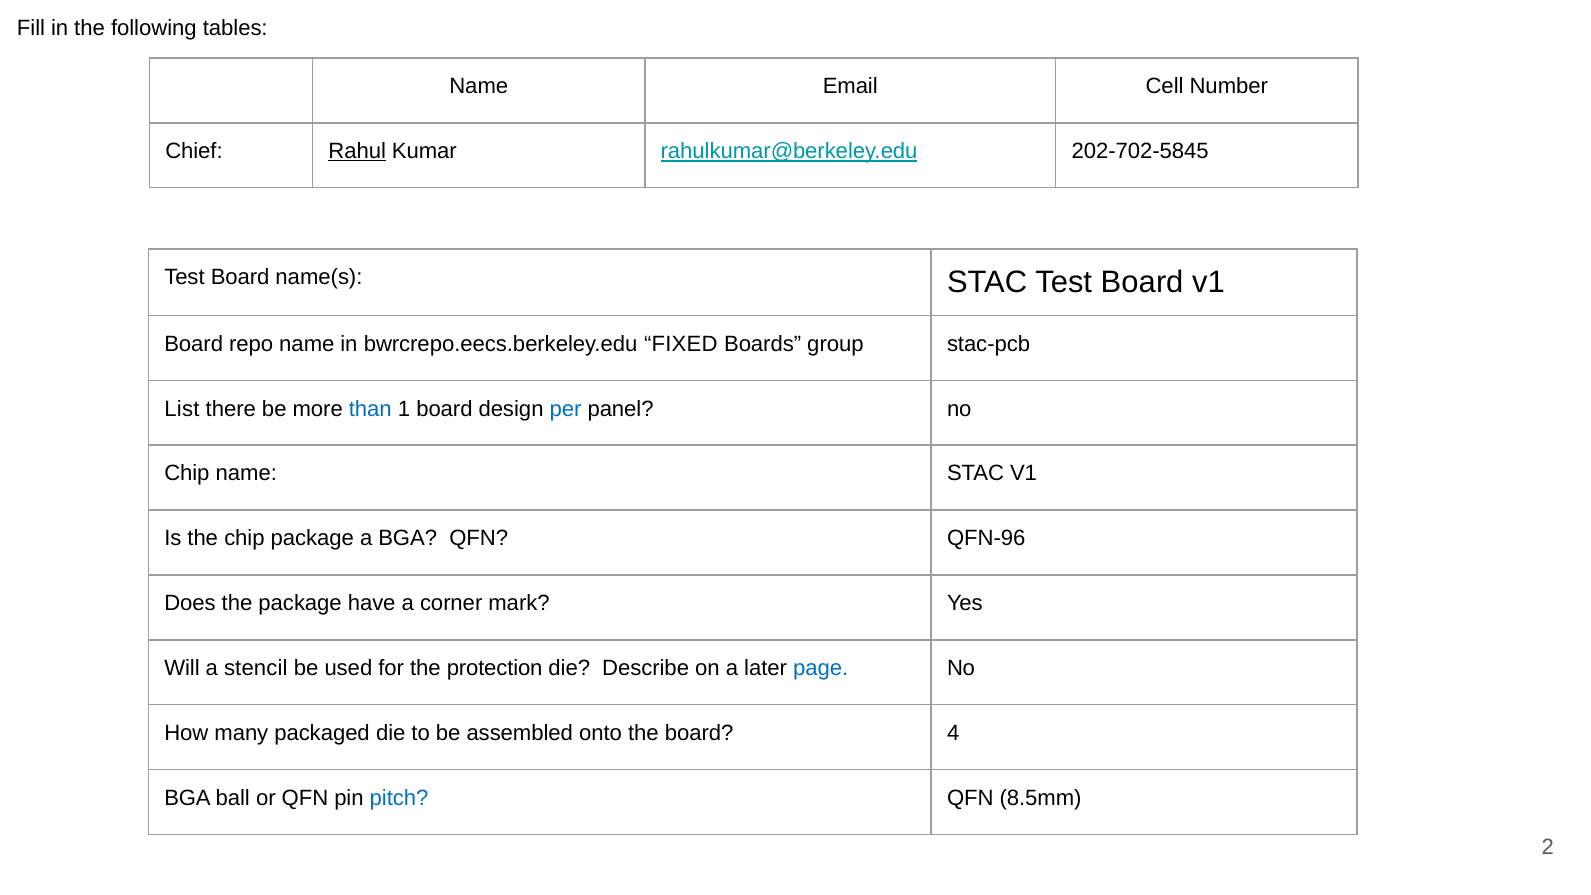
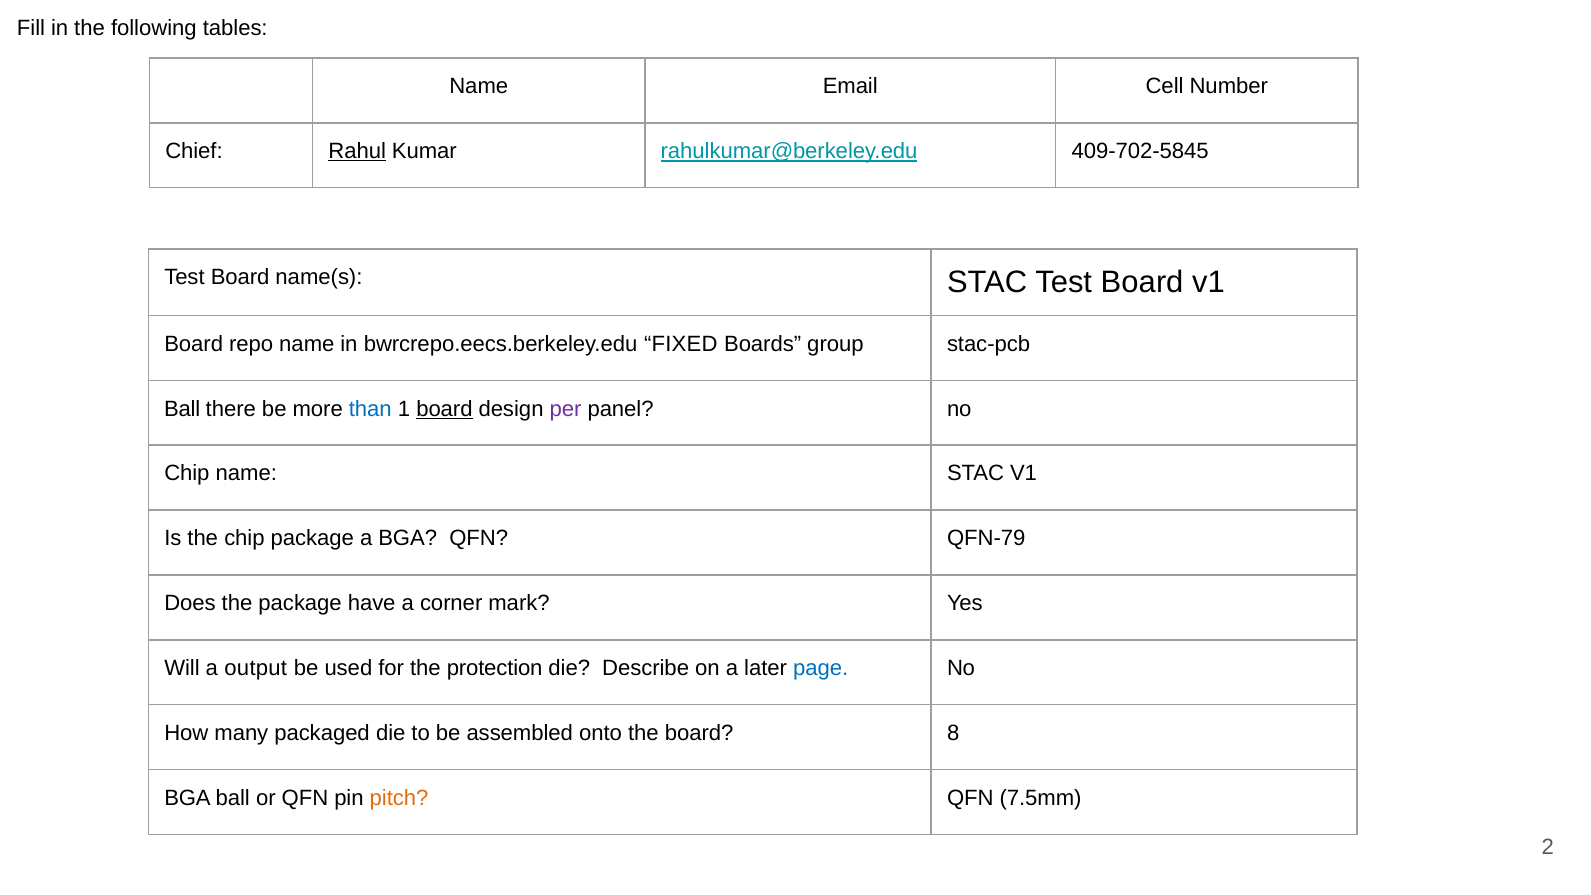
202-702-5845: 202-702-5845 -> 409-702-5845
List at (182, 409): List -> Ball
board at (444, 409) underline: none -> present
per colour: blue -> purple
QFN-96: QFN-96 -> QFN-79
stencil: stencil -> output
4: 4 -> 8
pitch colour: blue -> orange
8.5mm: 8.5mm -> 7.5mm
